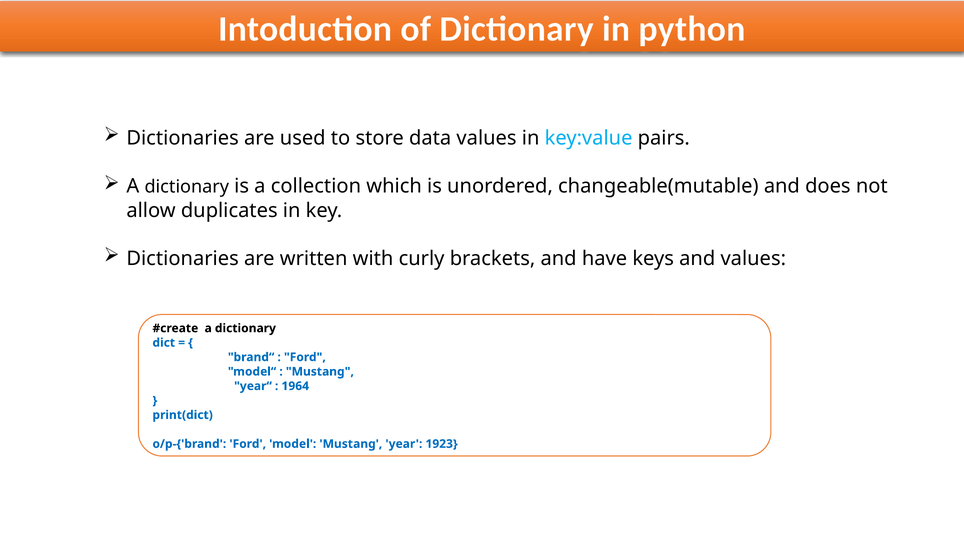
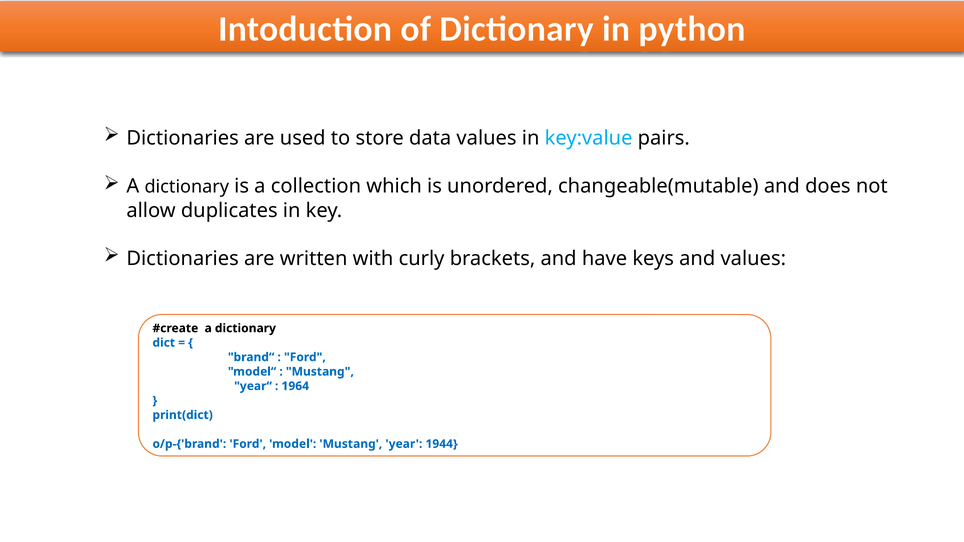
1923: 1923 -> 1944
